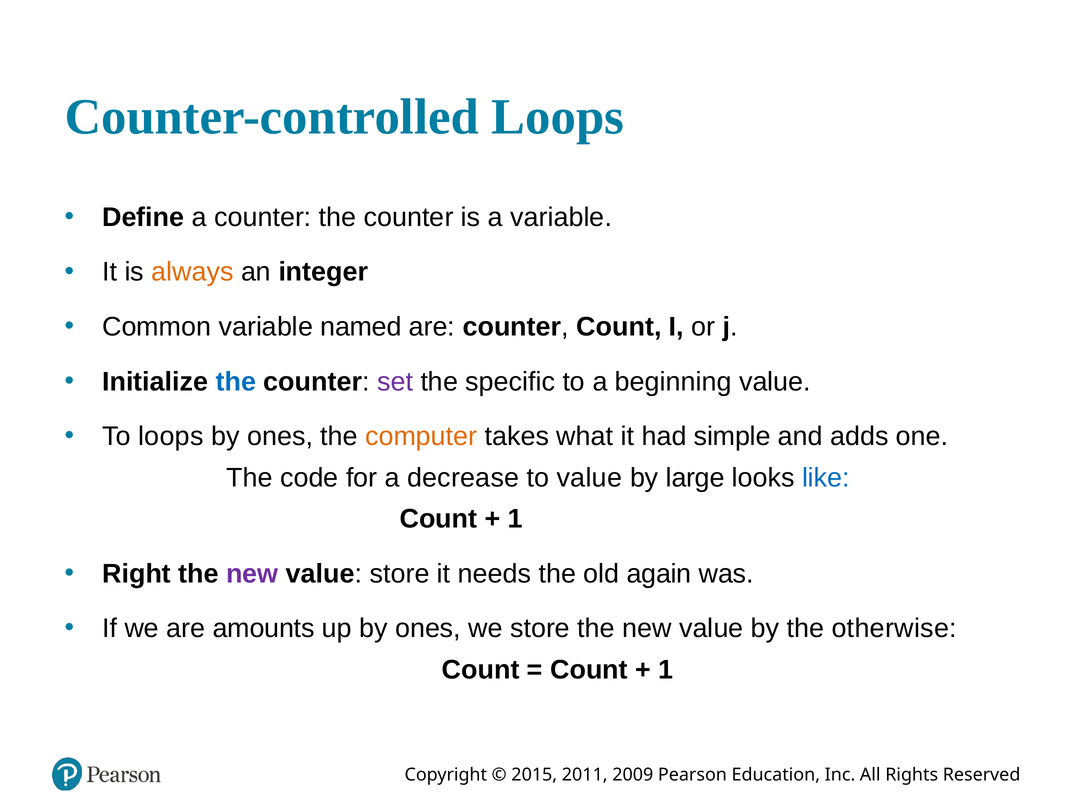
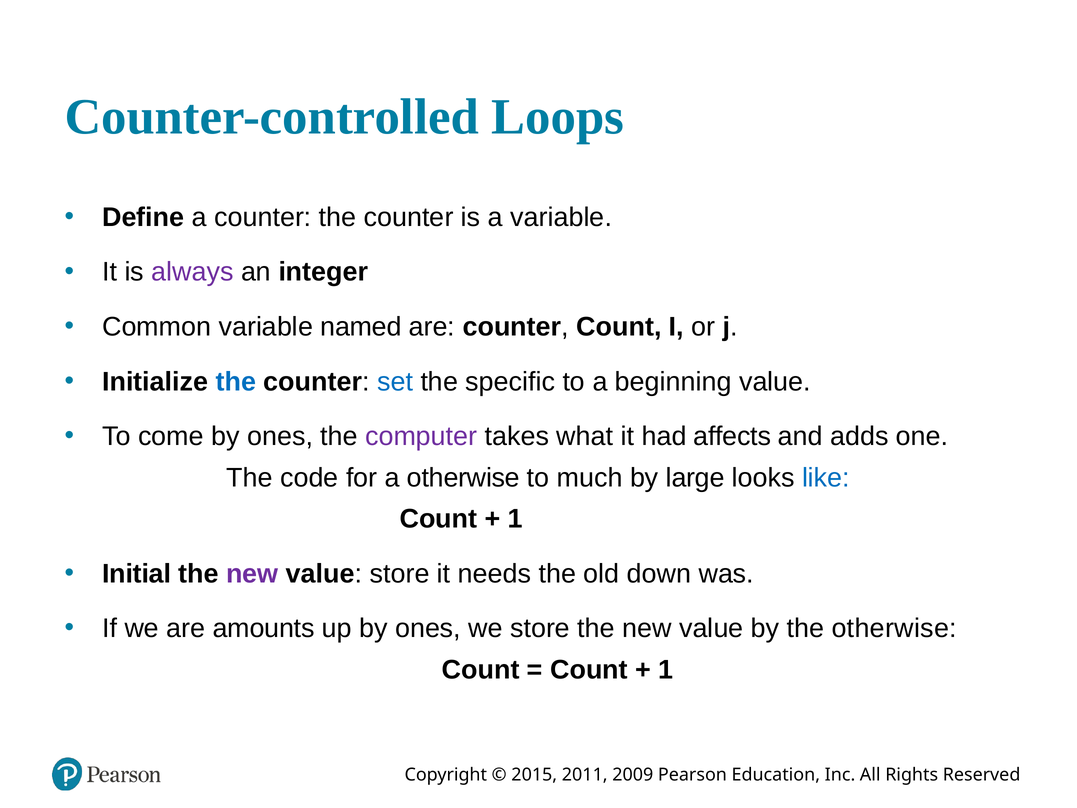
always colour: orange -> purple
set colour: purple -> blue
To loops: loops -> come
computer colour: orange -> purple
simple: simple -> affects
a decrease: decrease -> otherwise
to value: value -> much
Right: Right -> Initial
again: again -> down
